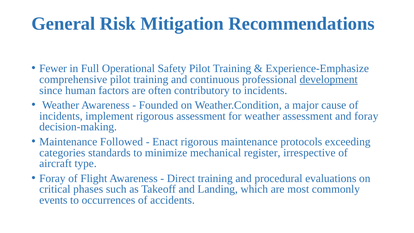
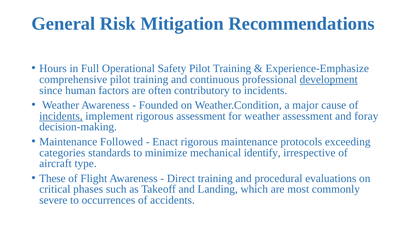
Fewer: Fewer -> Hours
incidents at (61, 116) underline: none -> present
register: register -> identify
Foray at (52, 178): Foray -> These
events: events -> severe
